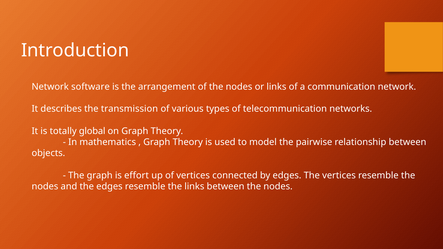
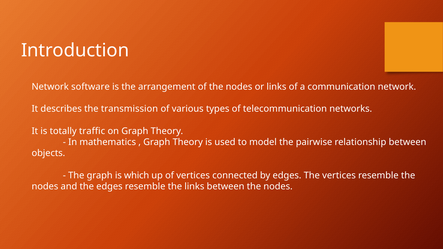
global: global -> traffic
effort: effort -> which
